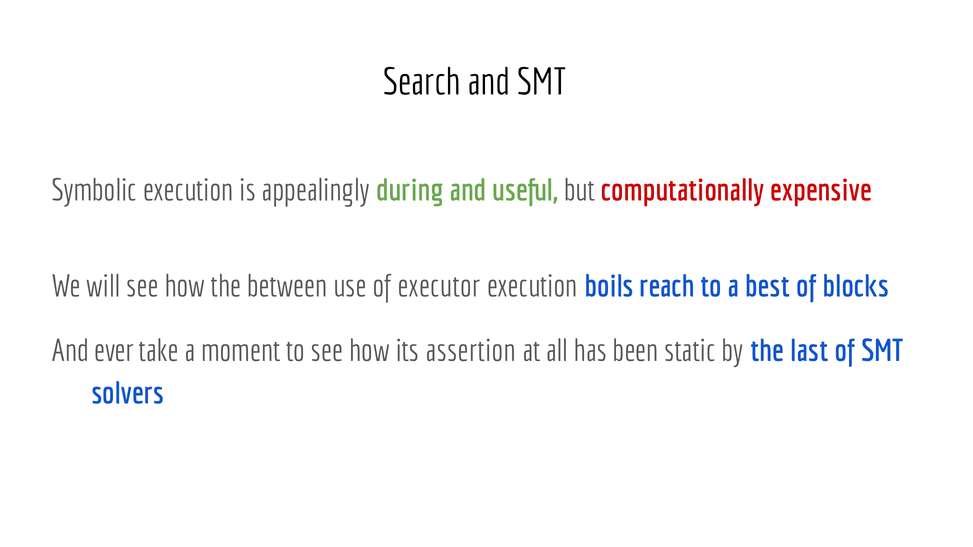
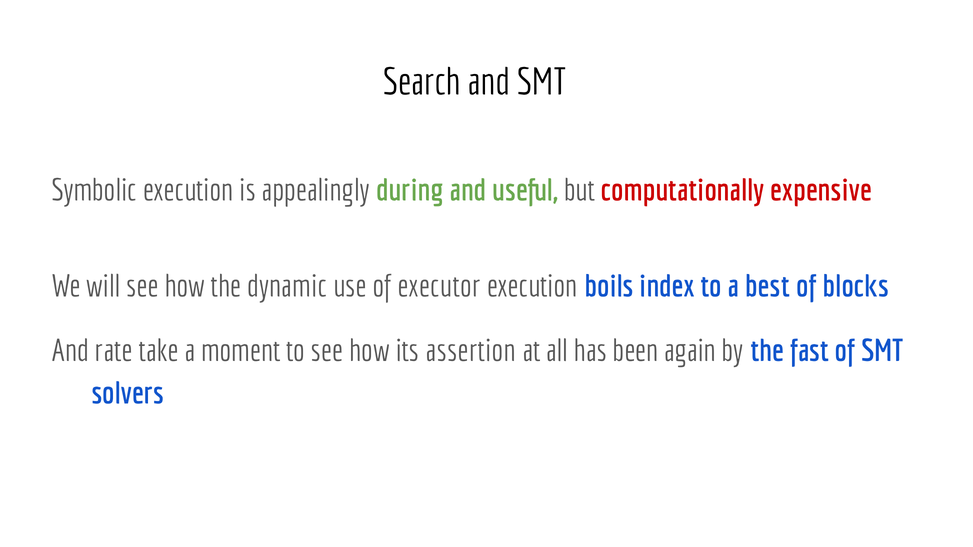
between: between -> dynamic
reach: reach -> index
ever: ever -> rate
static: static -> again
last: last -> fast
